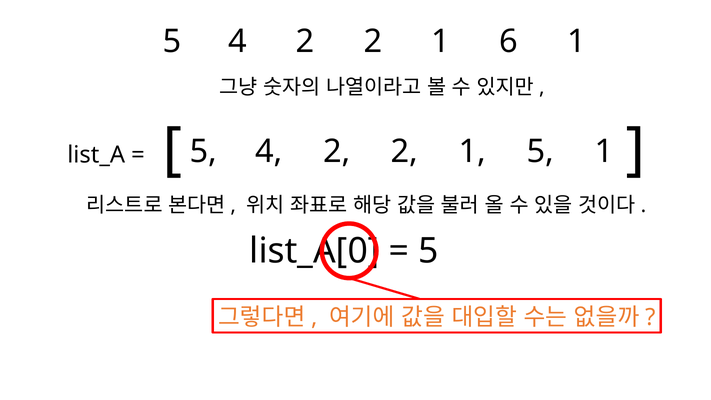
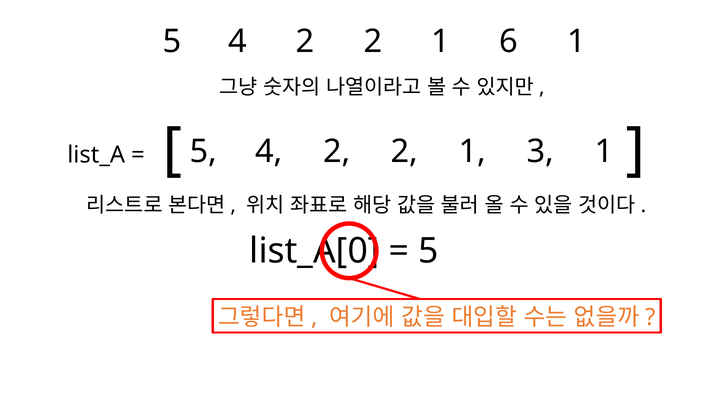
1 5: 5 -> 3
